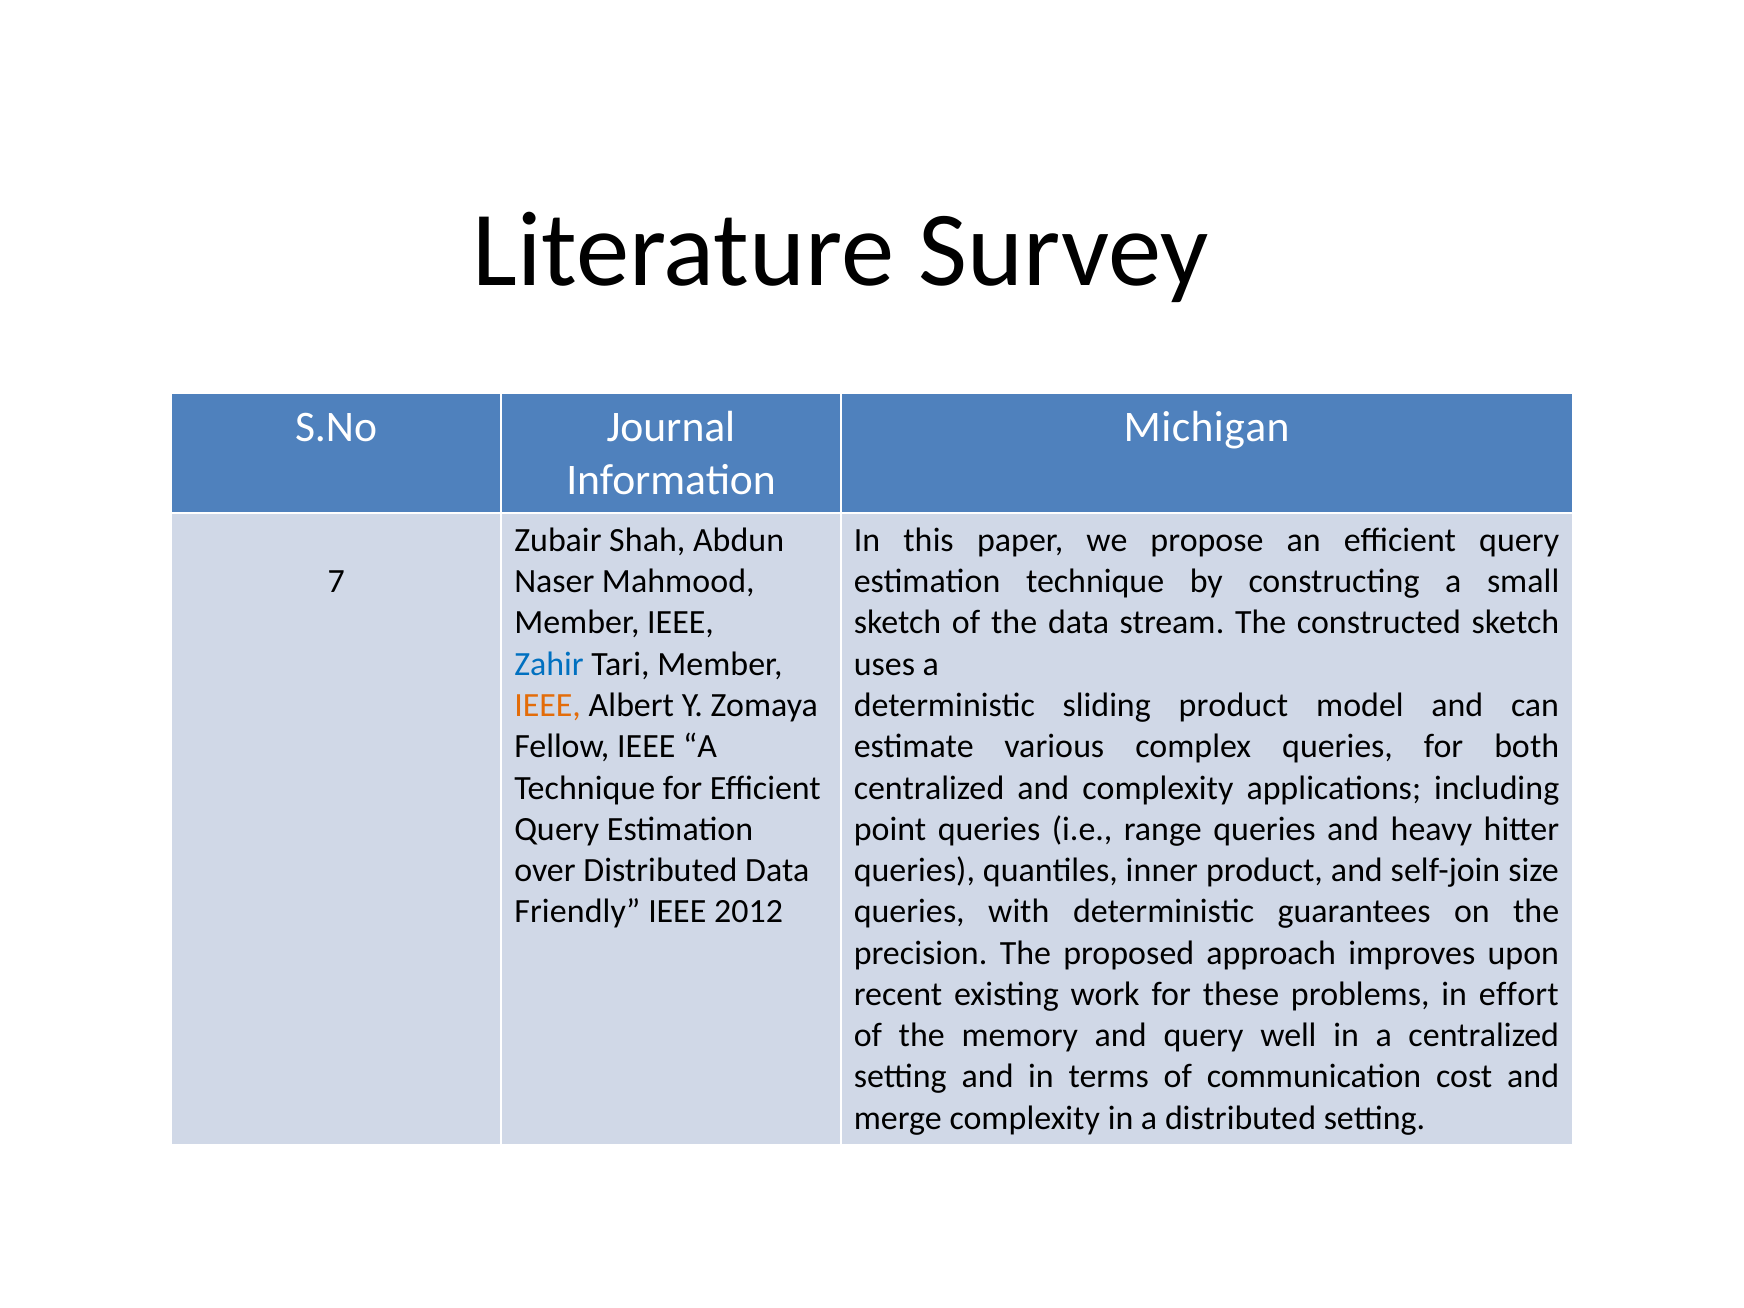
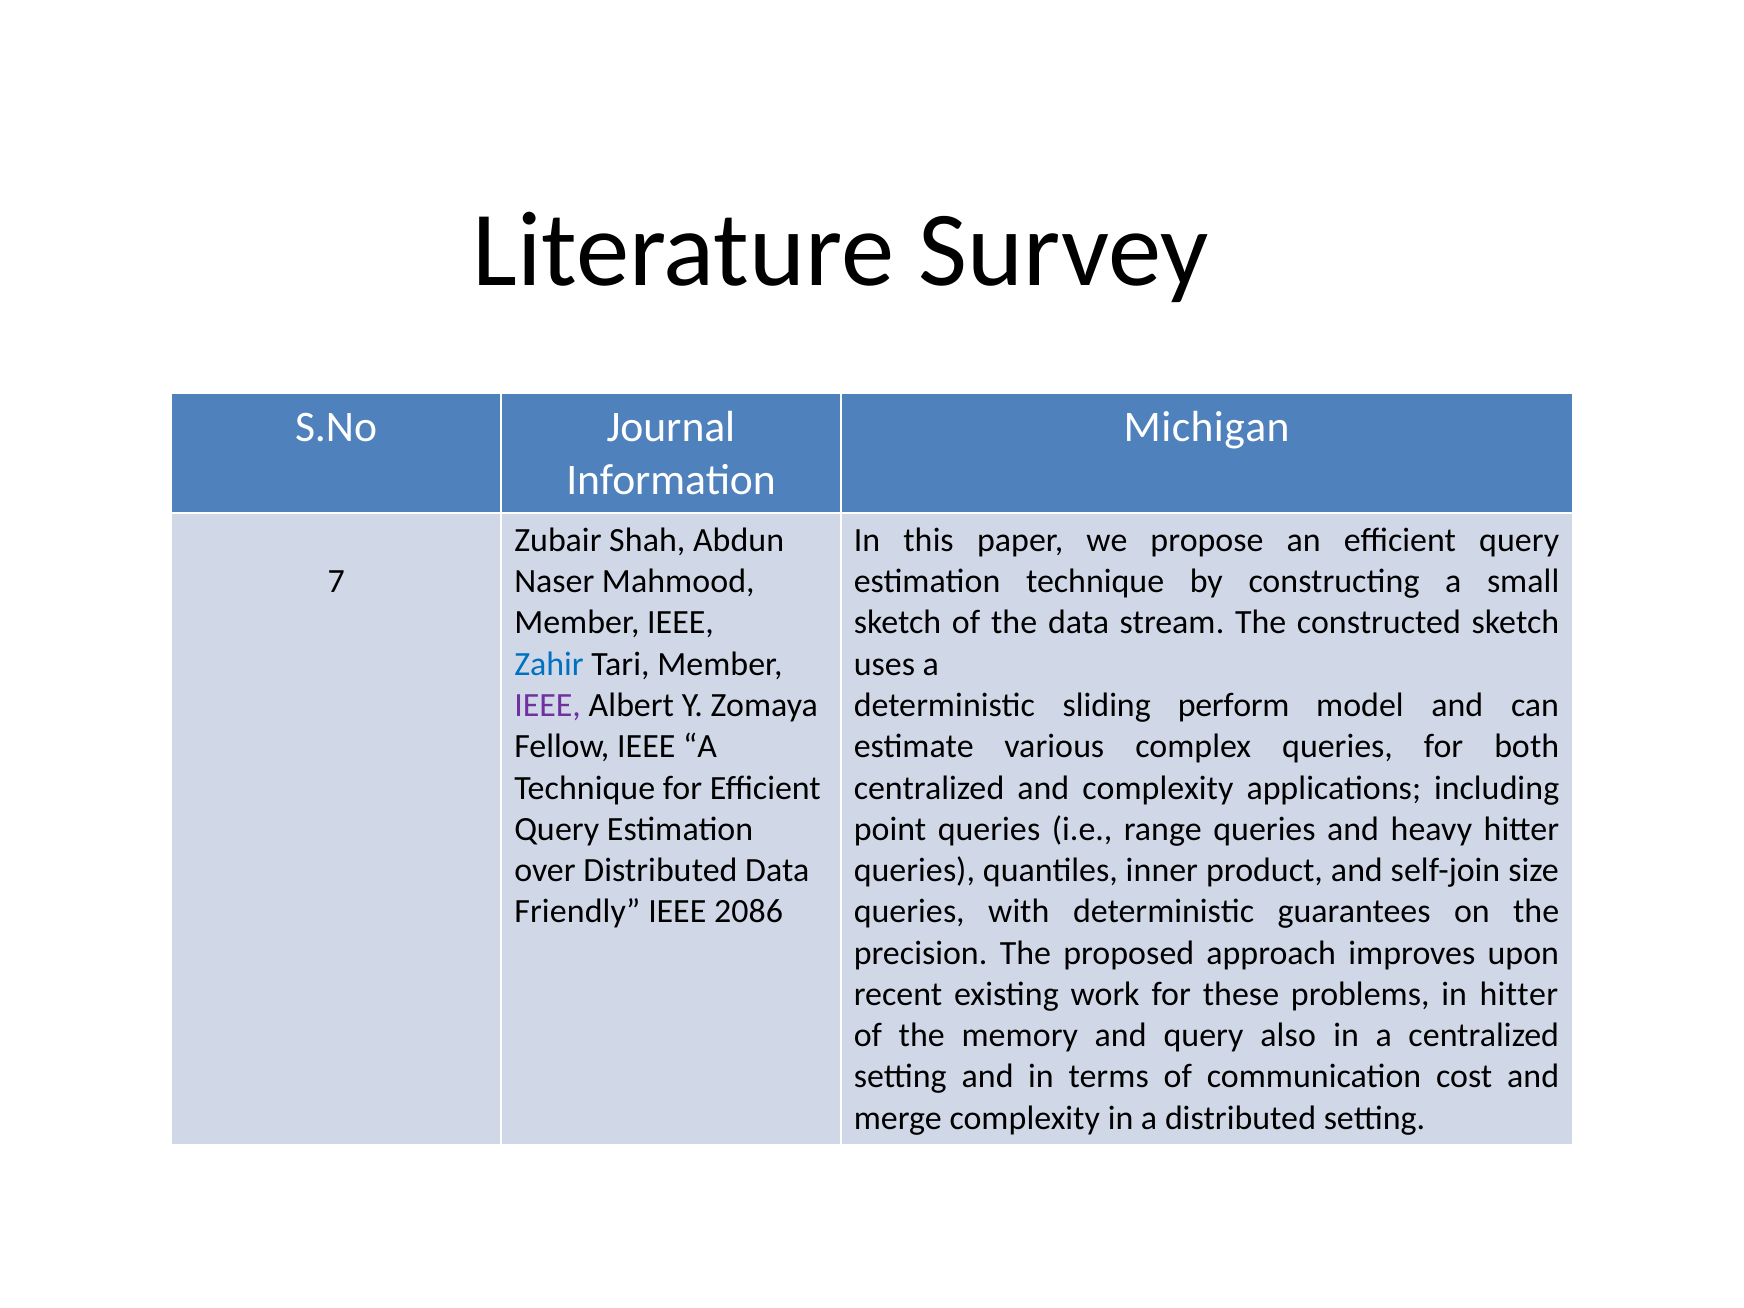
IEEE at (548, 705) colour: orange -> purple
sliding product: product -> perform
2012: 2012 -> 2086
in effort: effort -> hitter
well: well -> also
